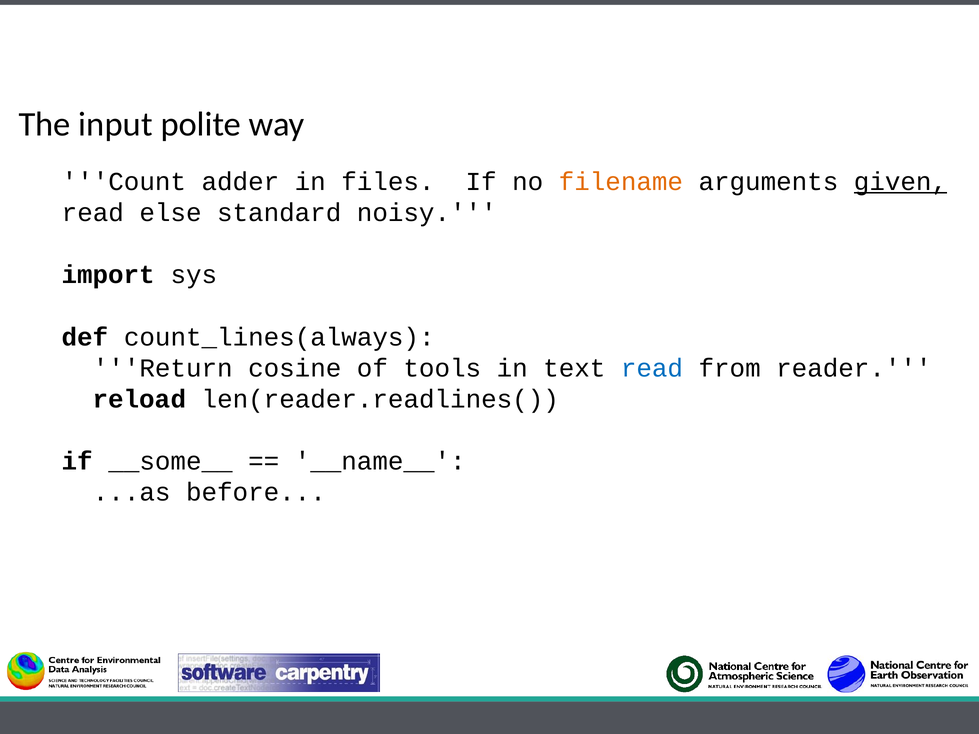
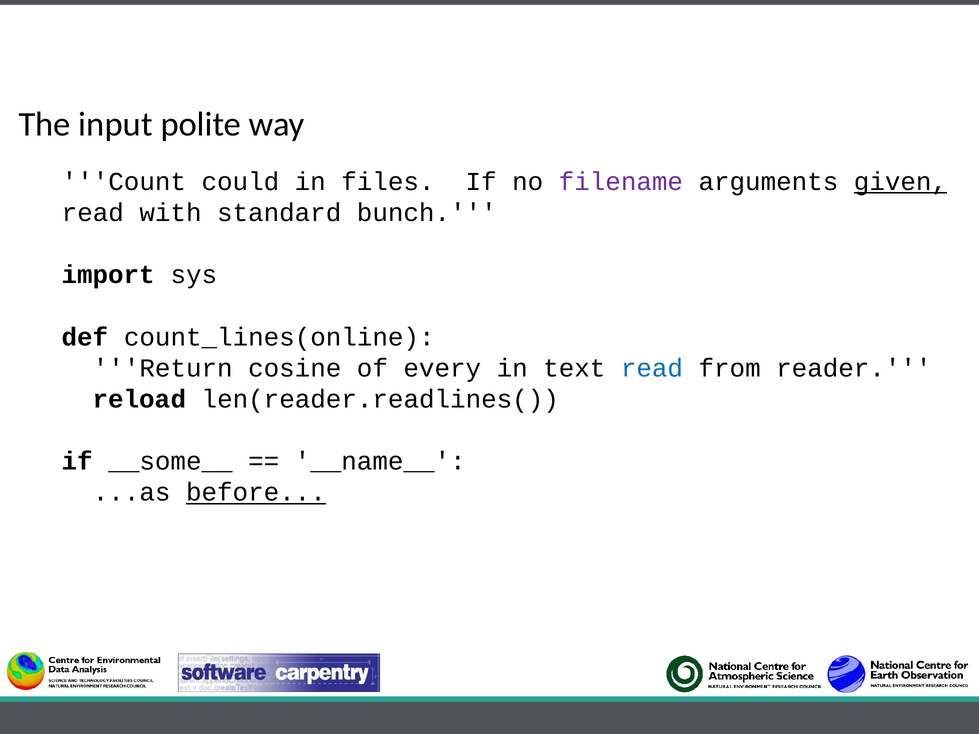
adder: adder -> could
filename colour: orange -> purple
else: else -> with
noisy: noisy -> bunch
count_lines(always: count_lines(always -> count_lines(online
tools: tools -> every
before underline: none -> present
